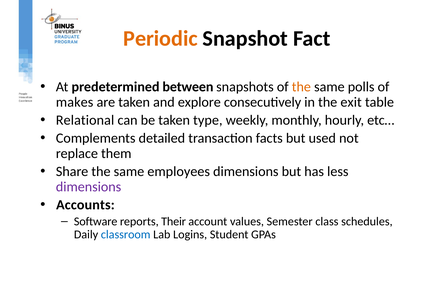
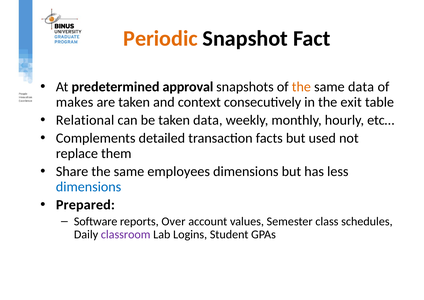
between: between -> approval
same polls: polls -> data
explore: explore -> context
taken type: type -> data
dimensions at (89, 187) colour: purple -> blue
Accounts: Accounts -> Prepared
Their: Their -> Over
classroom colour: blue -> purple
